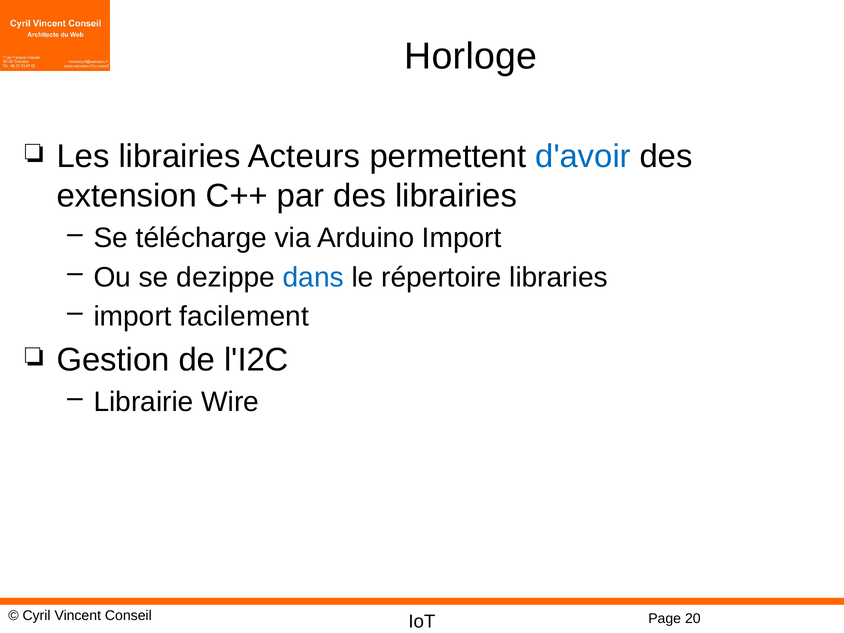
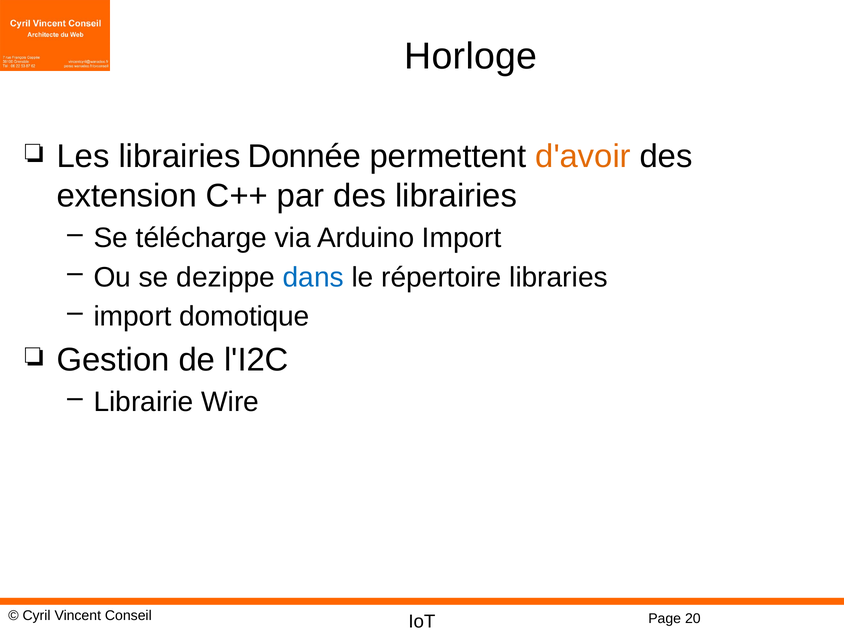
Acteurs: Acteurs -> Donnée
d'avoir colour: blue -> orange
facilement: facilement -> domotique
